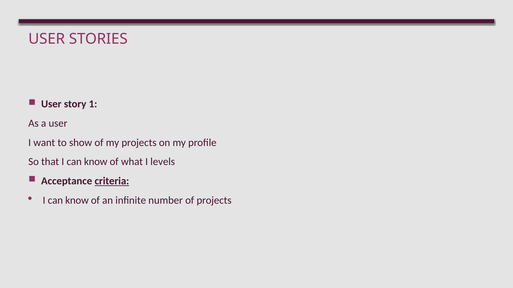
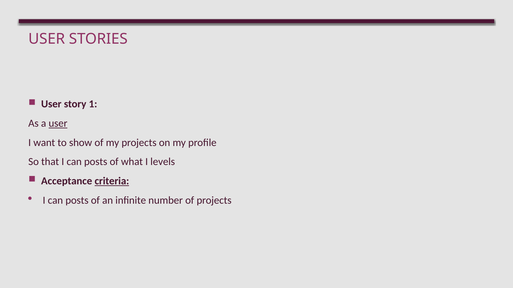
user at (58, 124) underline: none -> present
that I can know: know -> posts
know at (77, 201): know -> posts
